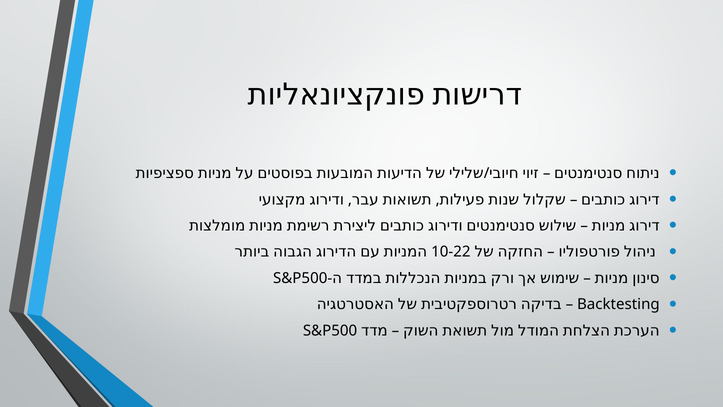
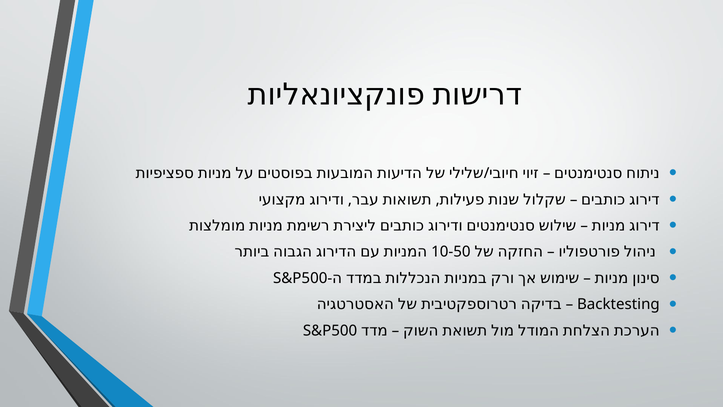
10-22: 10-22 -> 10-50
